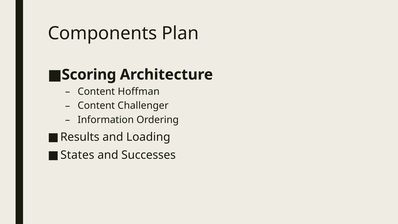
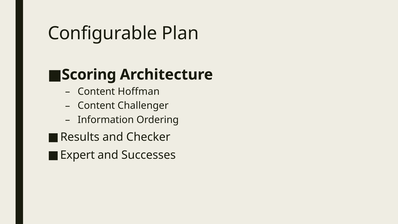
Components: Components -> Configurable
Loading: Loading -> Checker
States: States -> Expert
